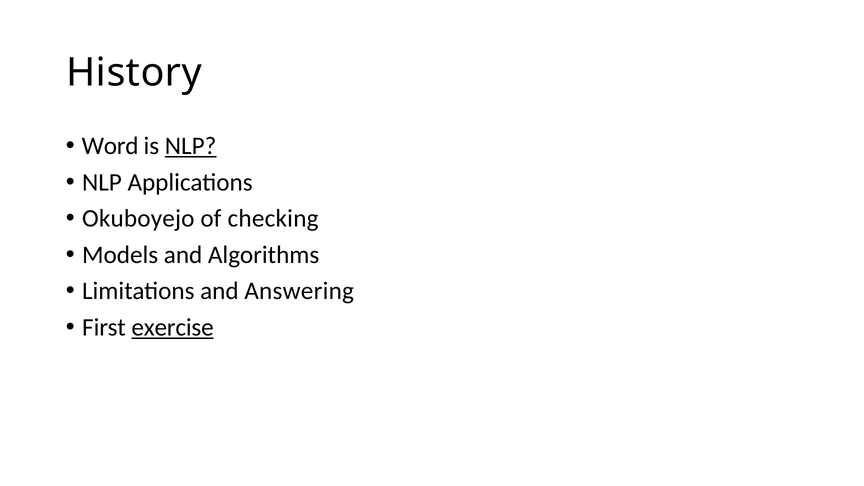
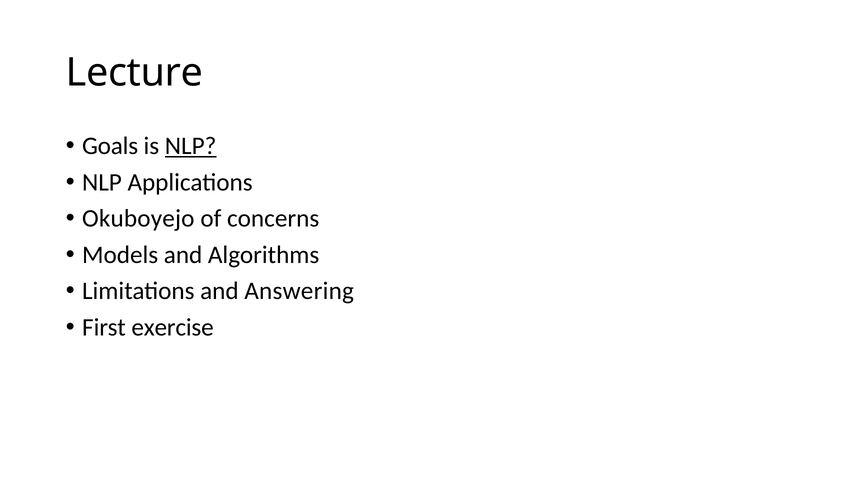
History: History -> Lecture
Word: Word -> Goals
checking: checking -> concerns
exercise underline: present -> none
